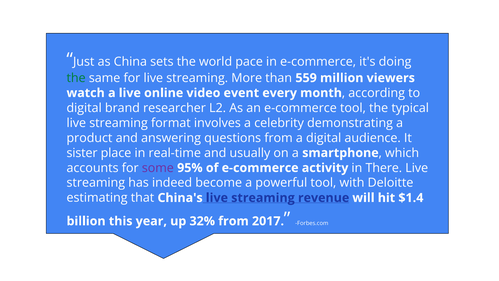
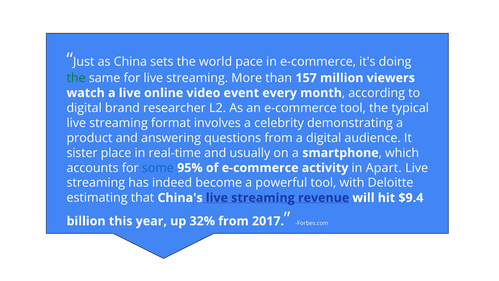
559: 559 -> 157
some colour: purple -> blue
There: There -> Apart
$1.4: $1.4 -> $9.4
